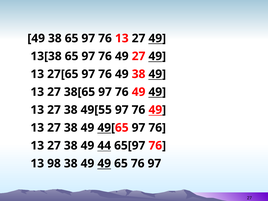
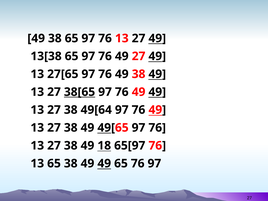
38[65 underline: none -> present
49[55: 49[55 -> 49[64
44: 44 -> 18
13 98: 98 -> 65
